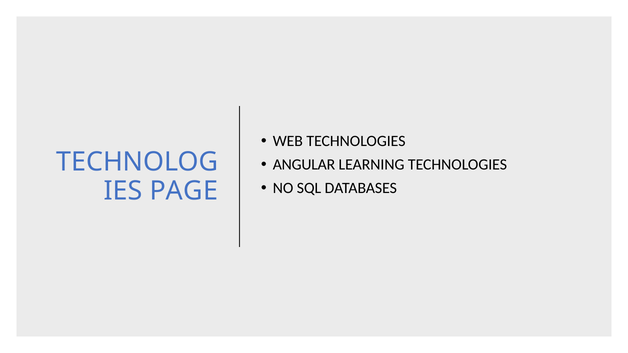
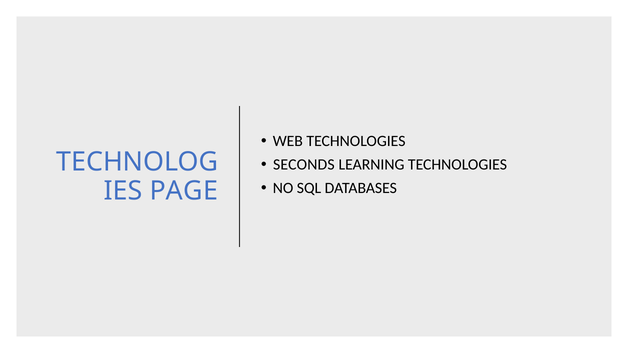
ANGULAR: ANGULAR -> SECONDS
